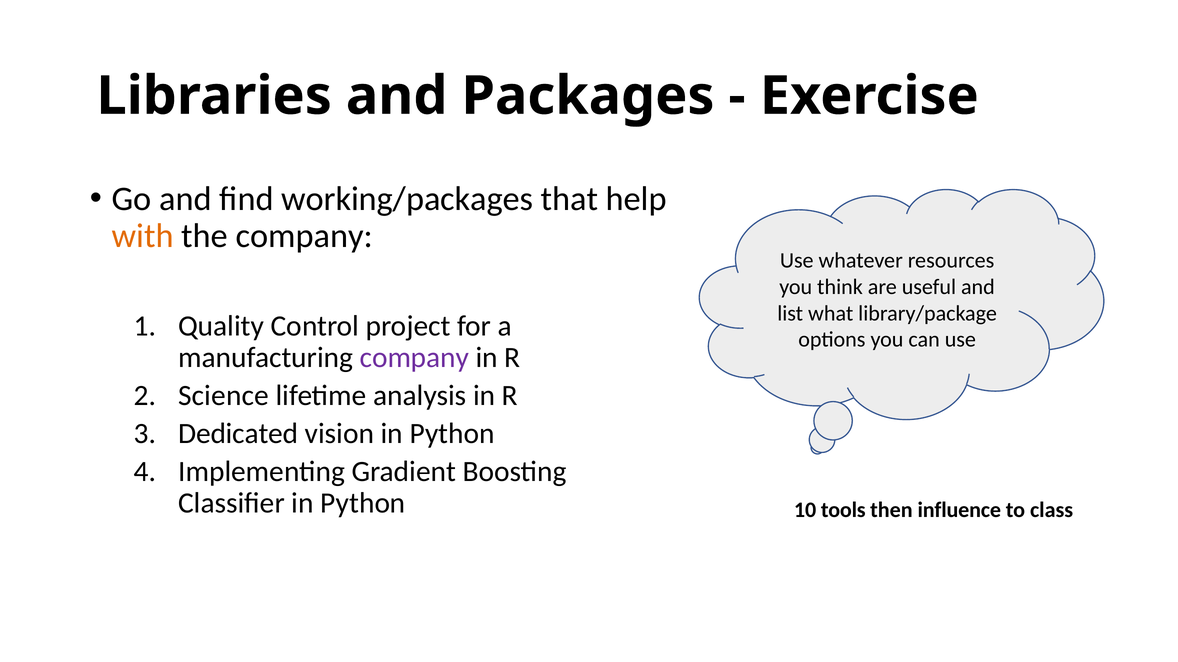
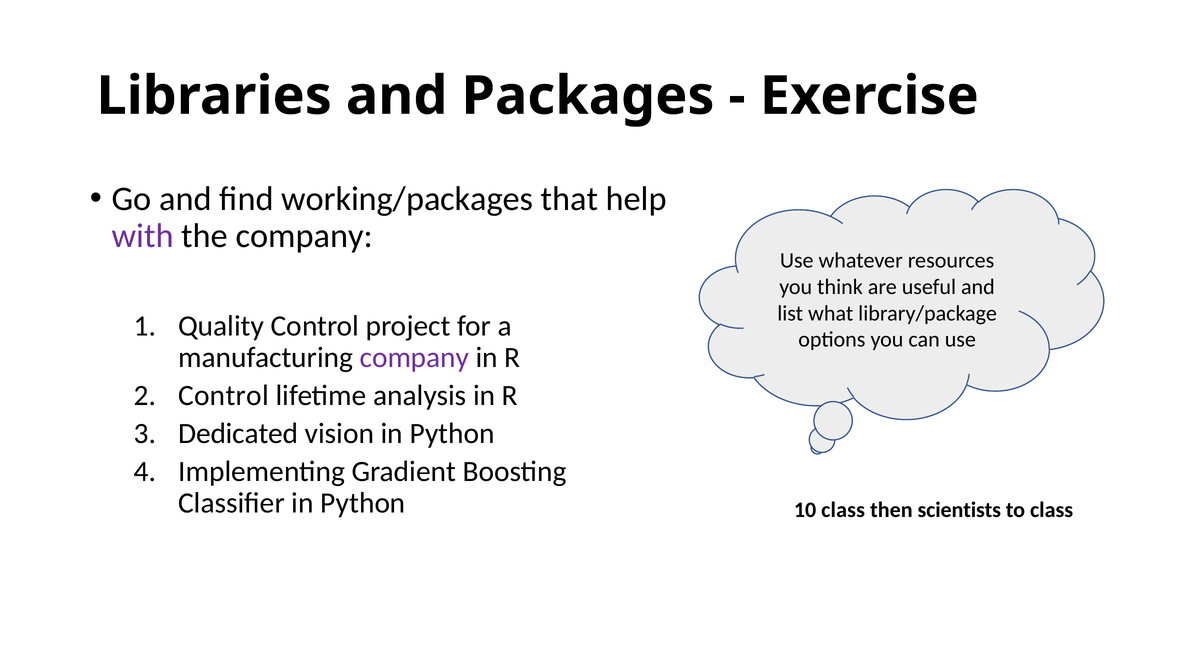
with colour: orange -> purple
Science at (224, 396): Science -> Control
10 tools: tools -> class
influence: influence -> scientists
